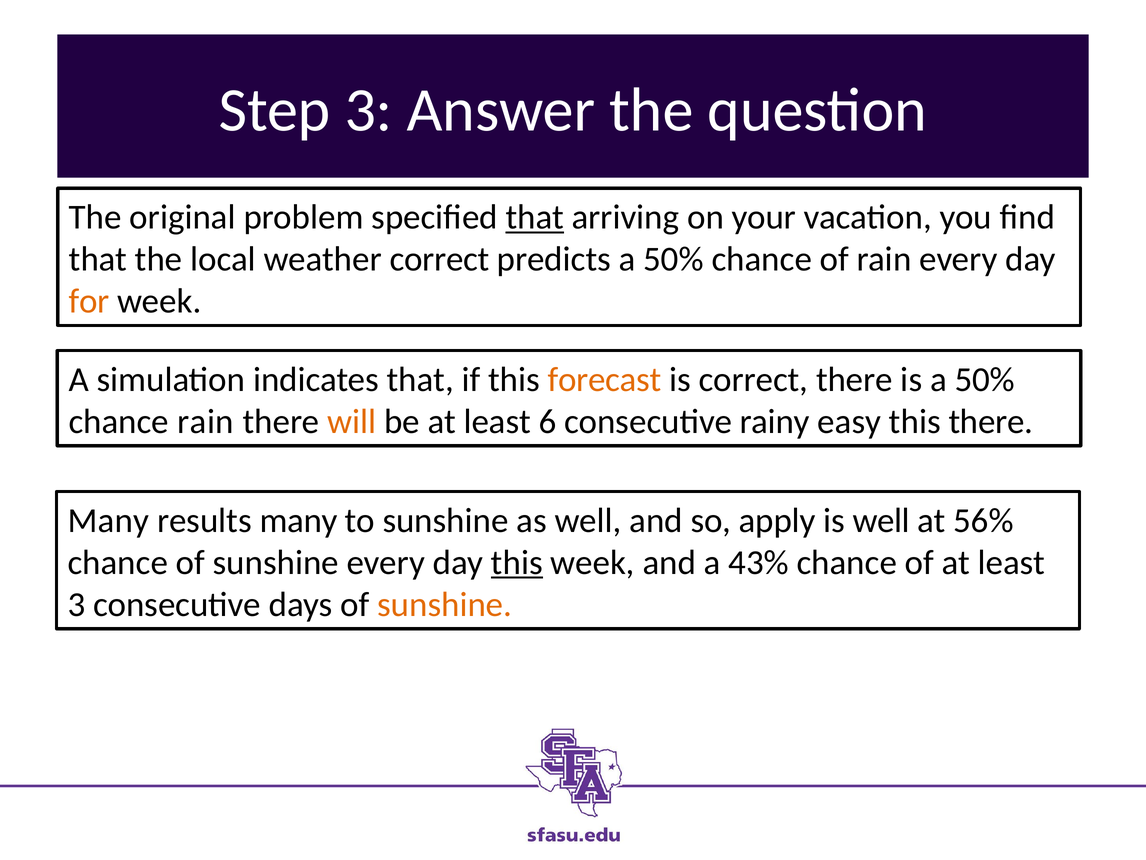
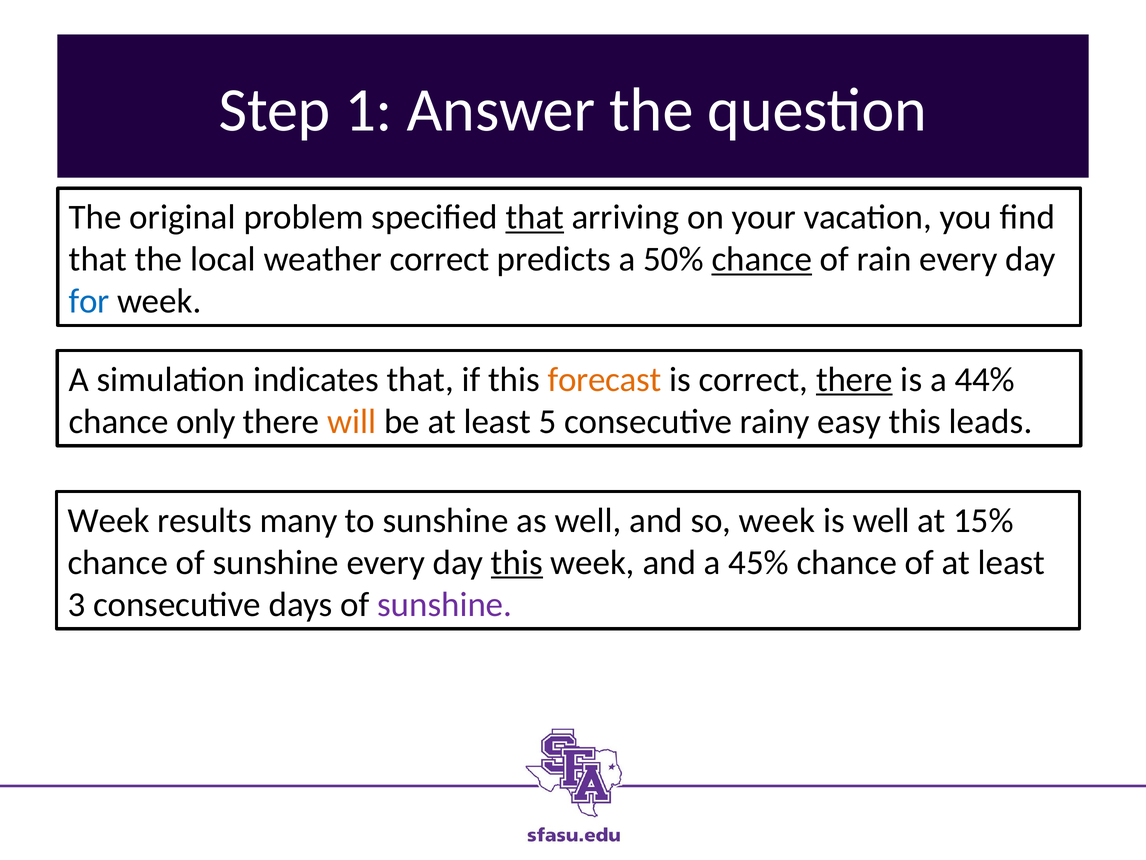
Step 3: 3 -> 1
chance at (762, 259) underline: none -> present
for colour: orange -> blue
there at (854, 379) underline: none -> present
is a 50%: 50% -> 44%
chance rain: rain -> only
6: 6 -> 5
this there: there -> leads
Many at (108, 520): Many -> Week
so apply: apply -> week
56%: 56% -> 15%
43%: 43% -> 45%
sunshine at (445, 604) colour: orange -> purple
